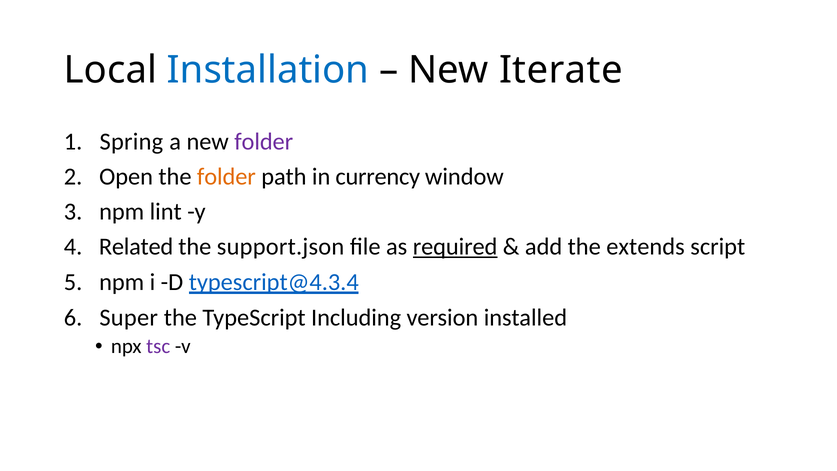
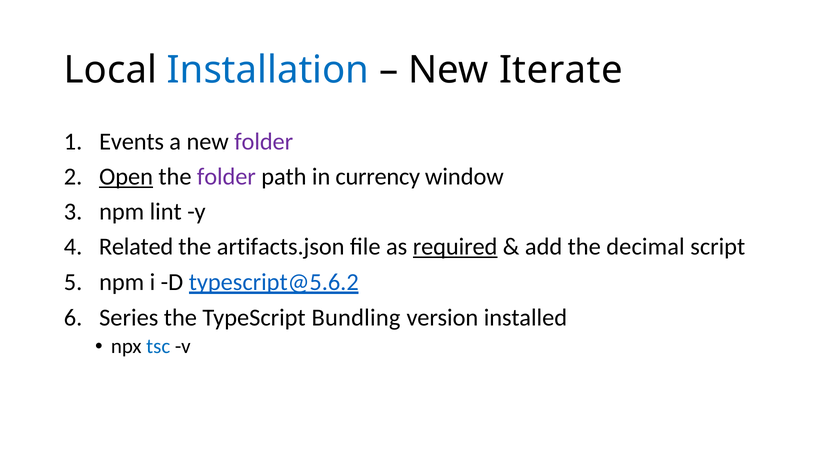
Spring: Spring -> Events
Open underline: none -> present
folder at (226, 177) colour: orange -> purple
support.json: support.json -> artifacts.json
extends: extends -> decimal
typescript@4.3.4: typescript@4.3.4 -> typescript@5.6.2
Super: Super -> Series
Including: Including -> Bundling
tsc colour: purple -> blue
